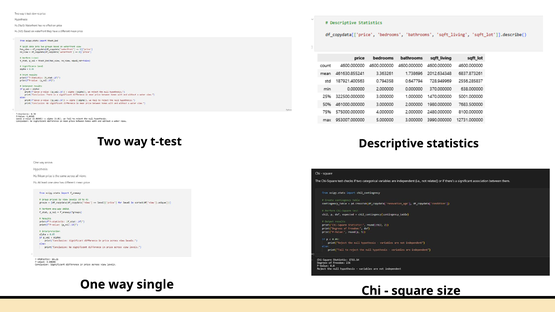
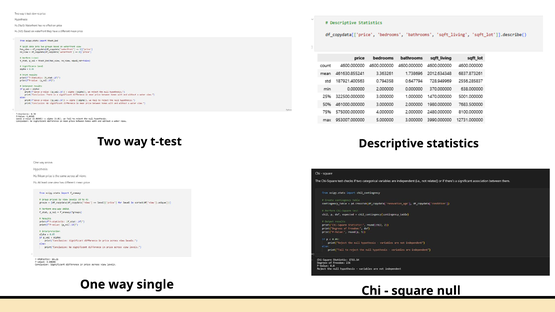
size: size -> null
